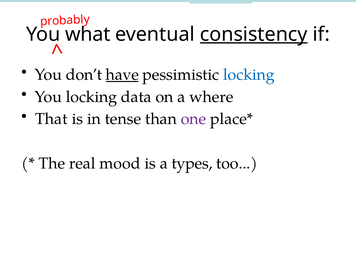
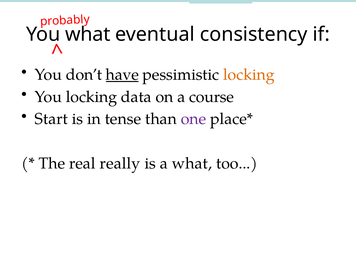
consistency underline: present -> none
locking at (249, 75) colour: blue -> orange
where: where -> course
That: That -> Start
mood: mood -> really
a types: types -> what
